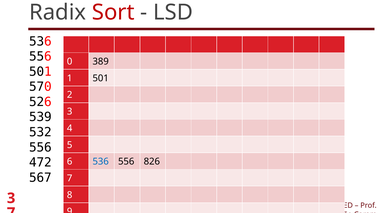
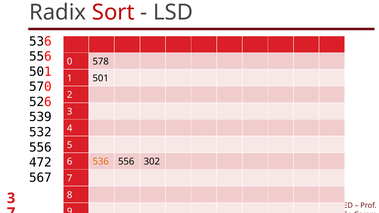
389: 389 -> 578
536 at (101, 162) colour: blue -> orange
826: 826 -> 302
